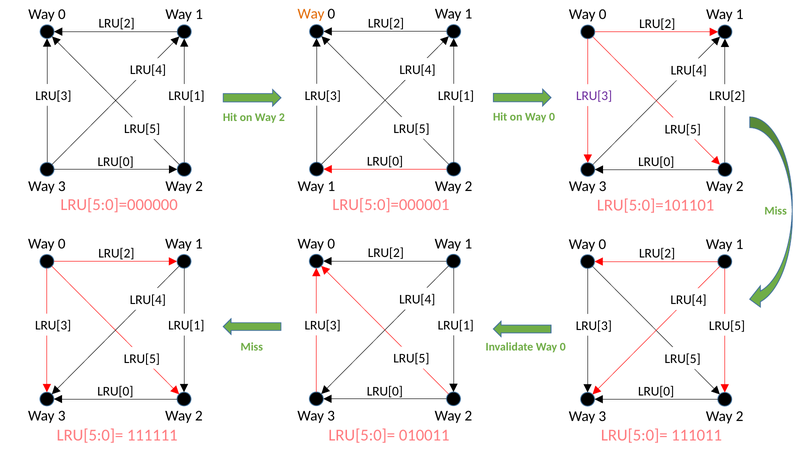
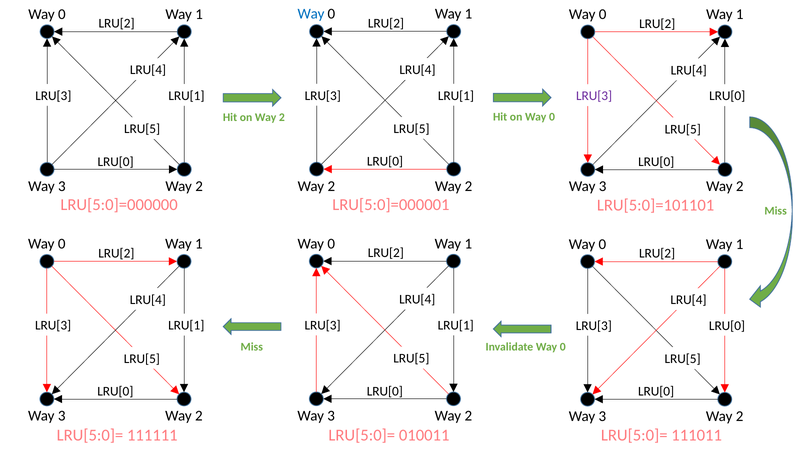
Way at (311, 14) colour: orange -> blue
LRU[2 at (727, 96): LRU[2 -> LRU[0
1 at (331, 186): 1 -> 2
LRU[5 at (727, 326): LRU[5 -> LRU[0
